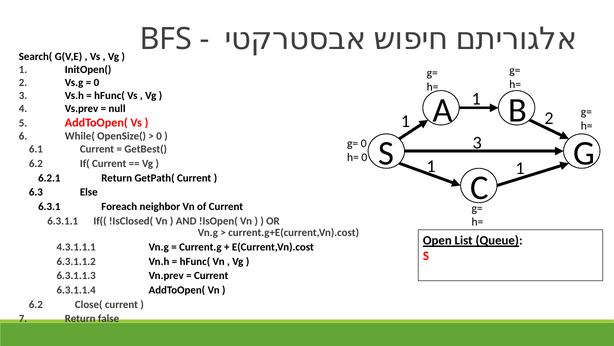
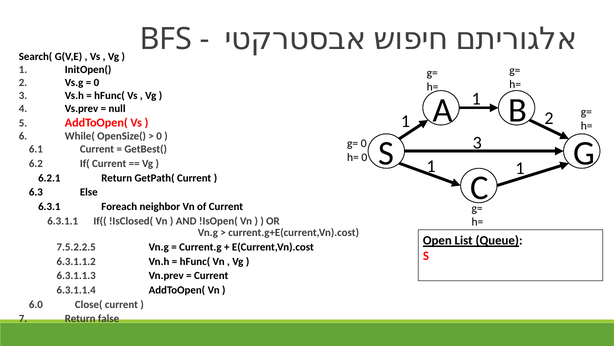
4.3.1.1.1: 4.3.1.1.1 -> 7.5.2.2.5
6.2 at (36, 304): 6.2 -> 6.0
